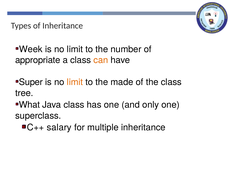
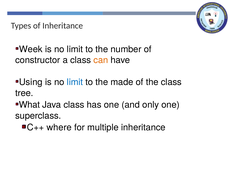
appropriate: appropriate -> constructor
Super: Super -> Using
limit at (75, 82) colour: orange -> blue
salary: salary -> where
